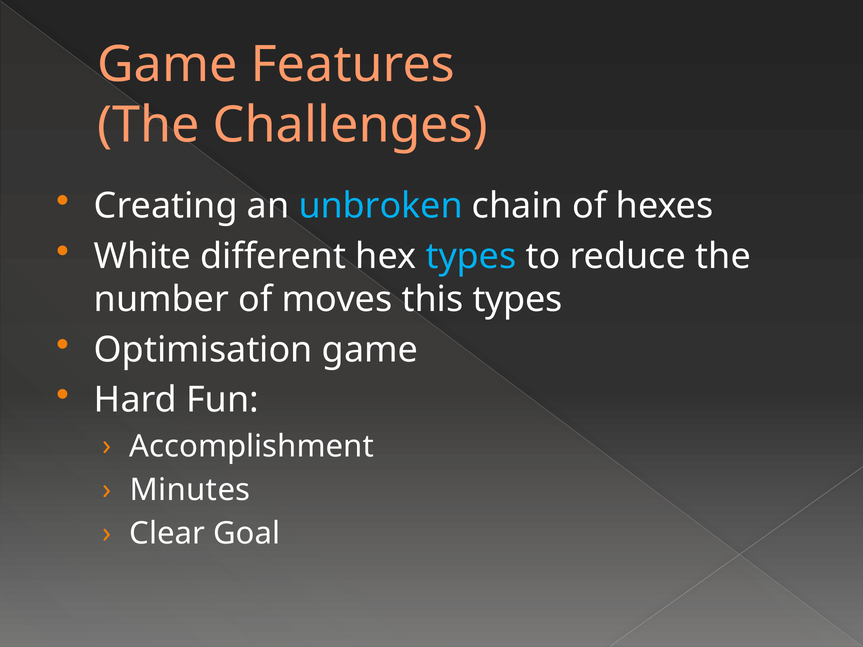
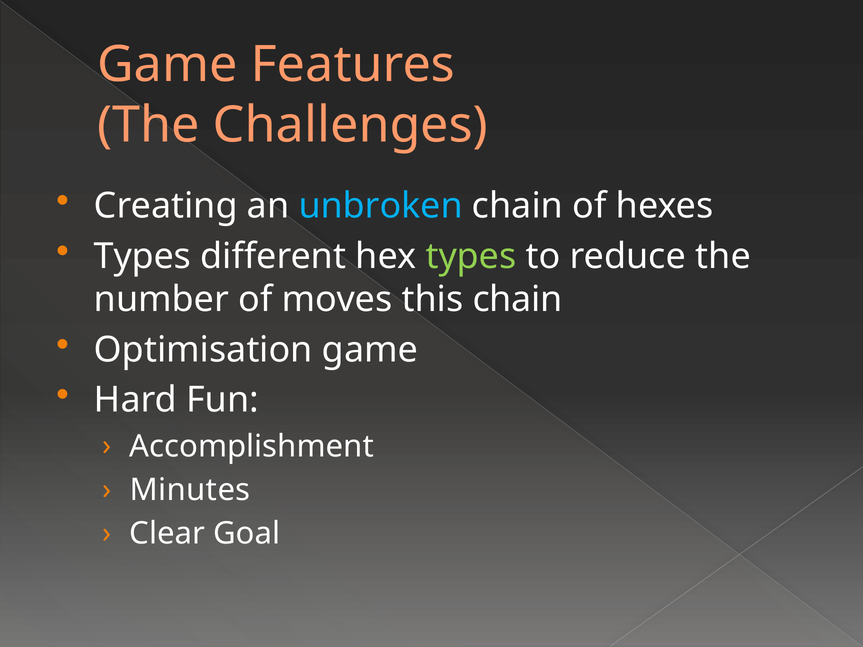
White at (143, 256): White -> Types
types at (471, 256) colour: light blue -> light green
this types: types -> chain
